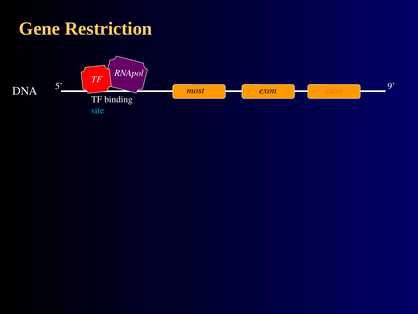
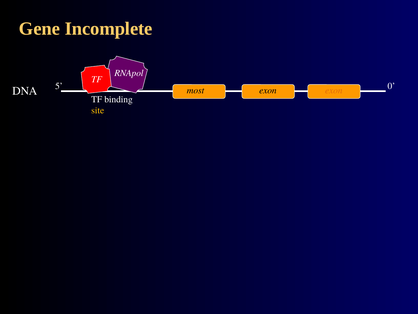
Restriction: Restriction -> Incomplete
9: 9 -> 0
site colour: light blue -> yellow
